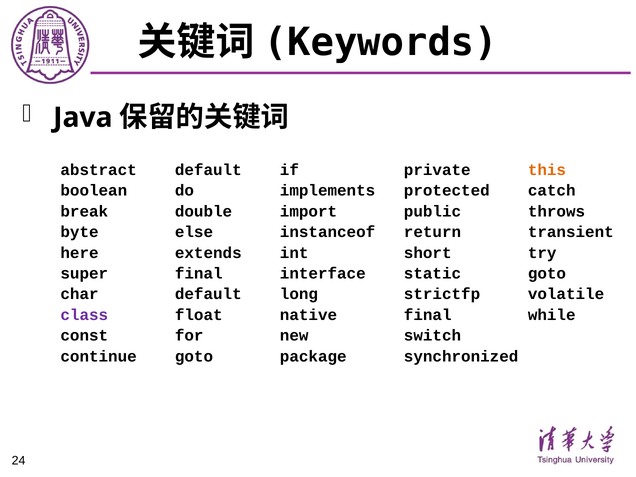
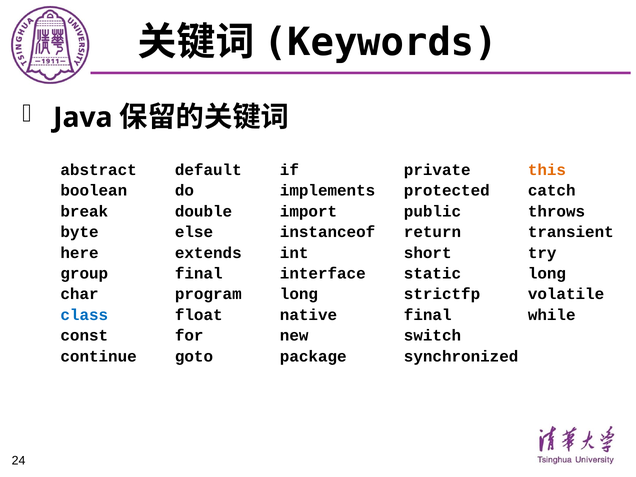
super: super -> group
static goto: goto -> long
char default: default -> program
class colour: purple -> blue
